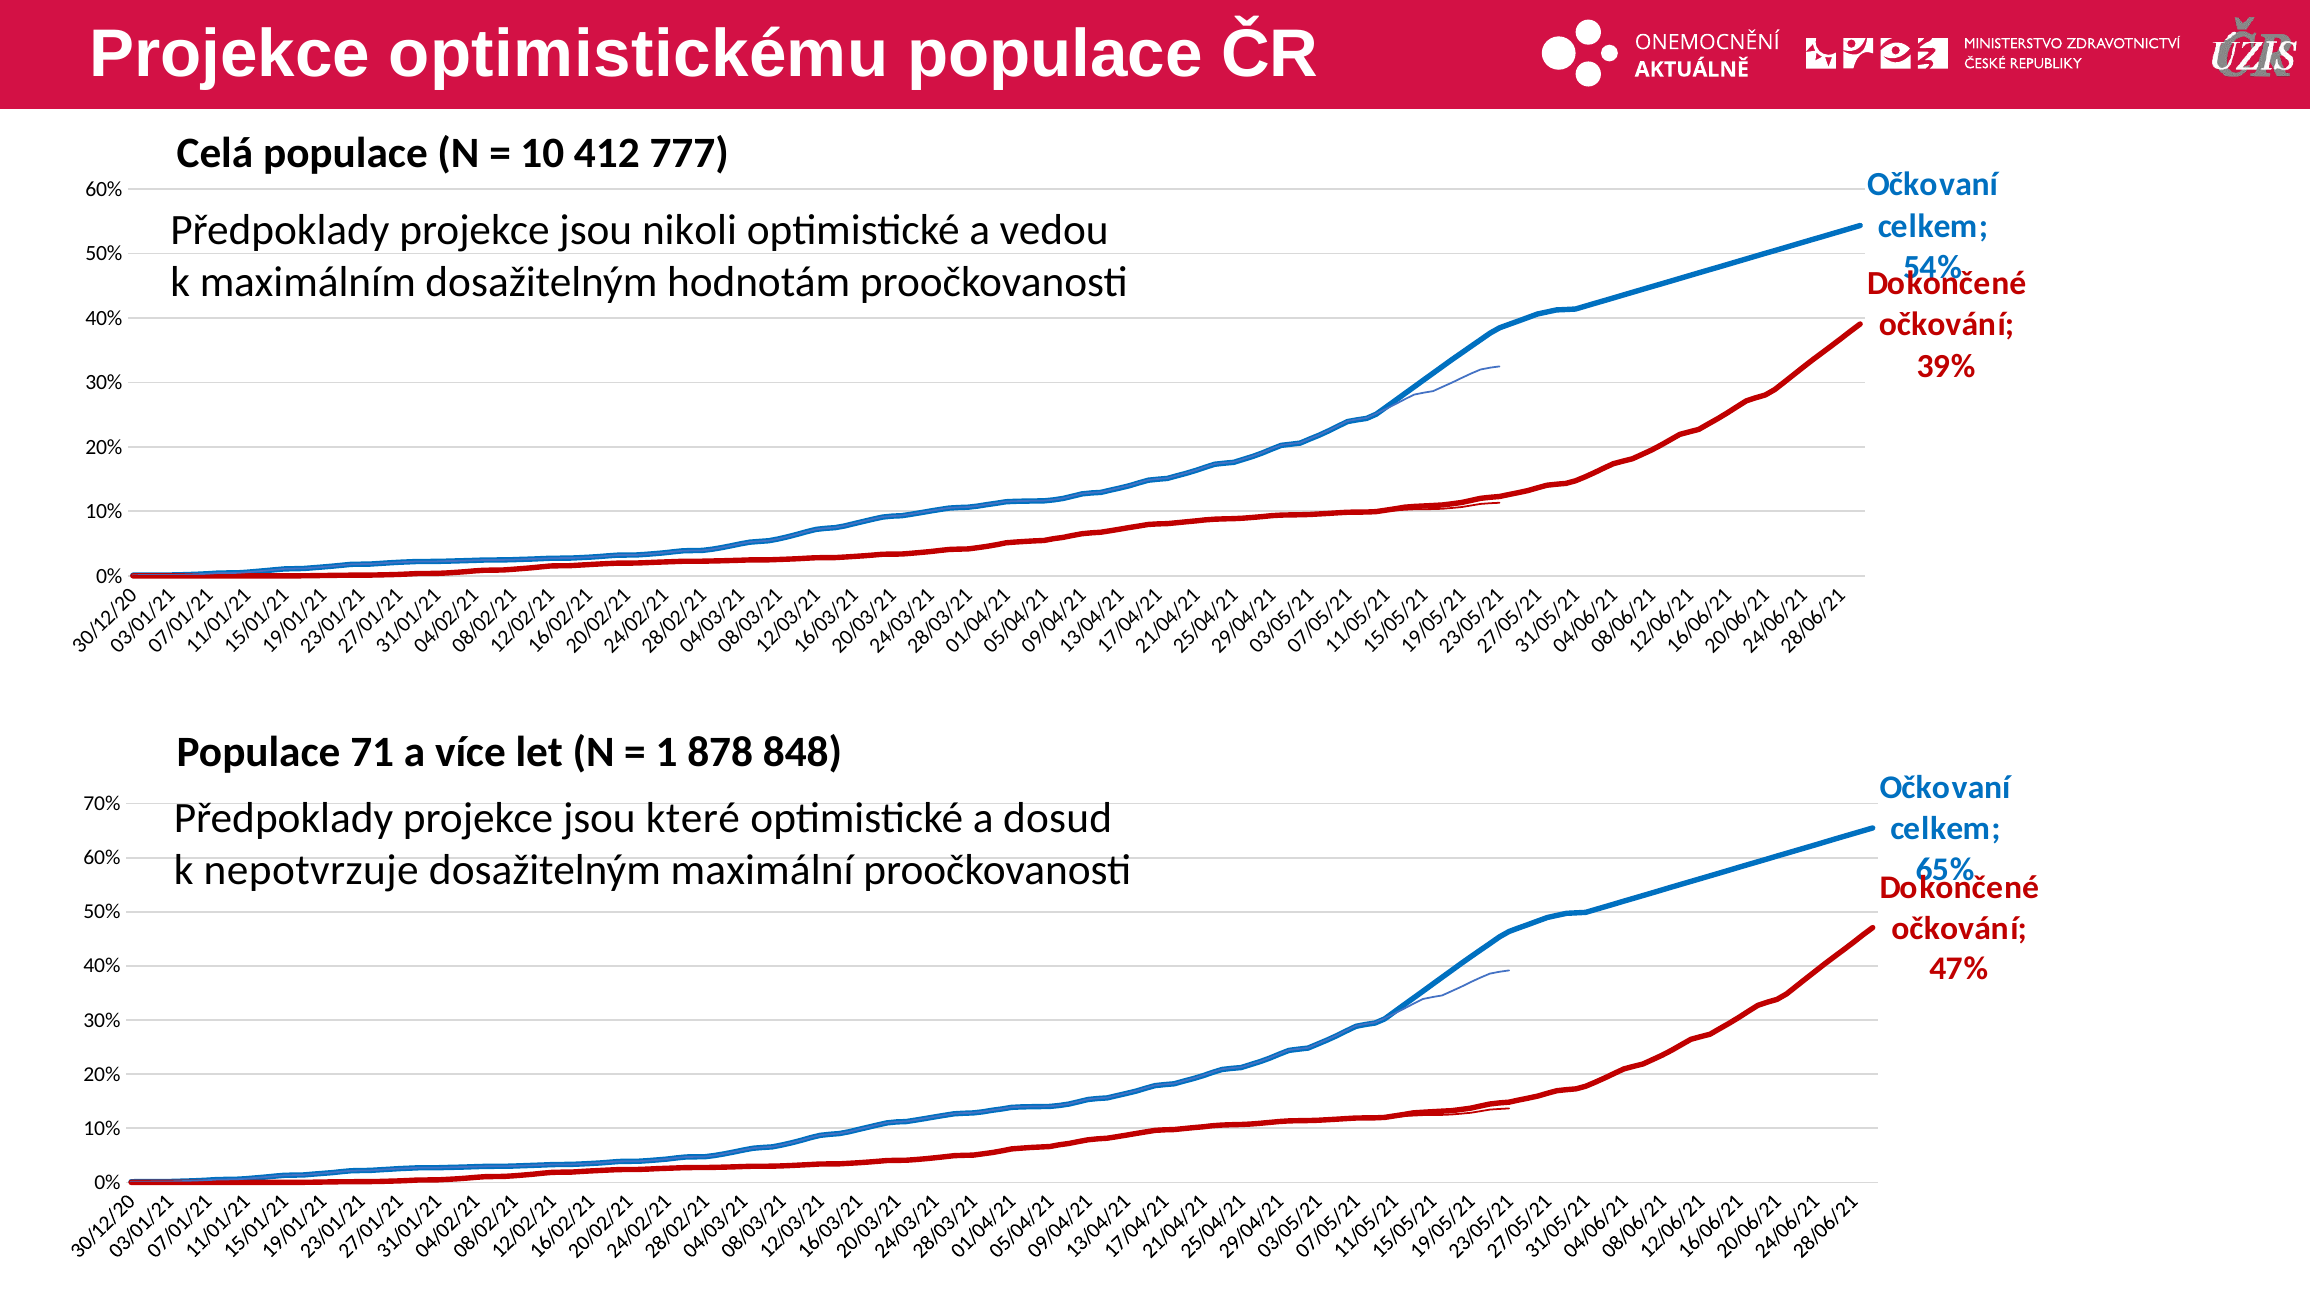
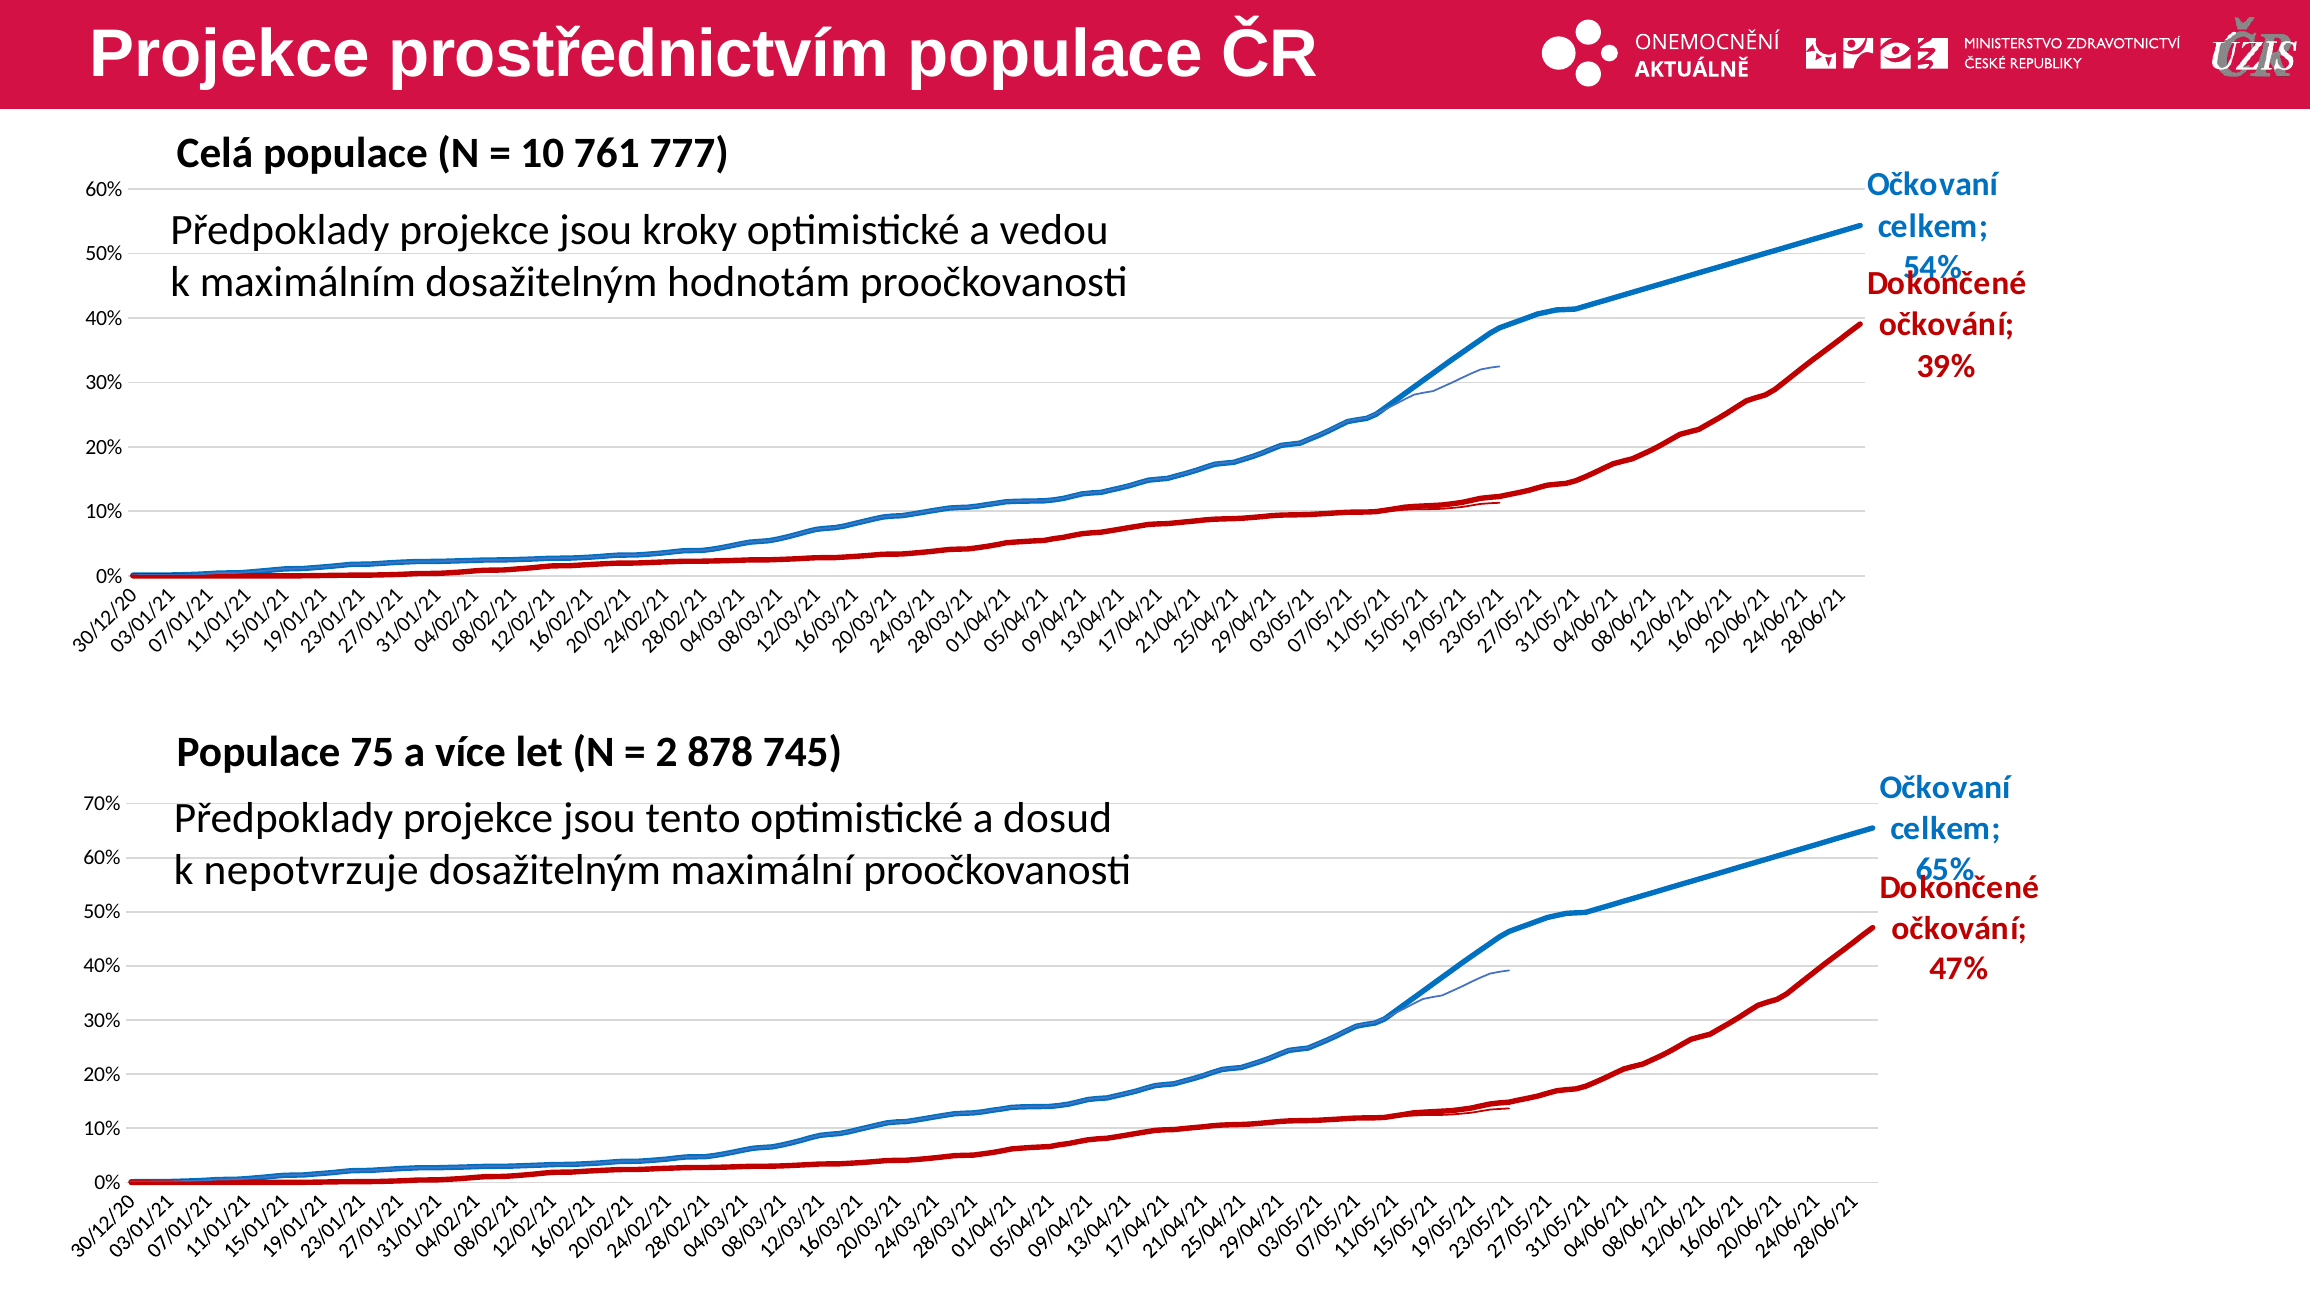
optimistickému: optimistickému -> prostřednictvím
412: 412 -> 761
nikoli: nikoli -> kroky
71: 71 -> 75
1 at (667, 752): 1 -> 2
848: 848 -> 745
které: které -> tento
